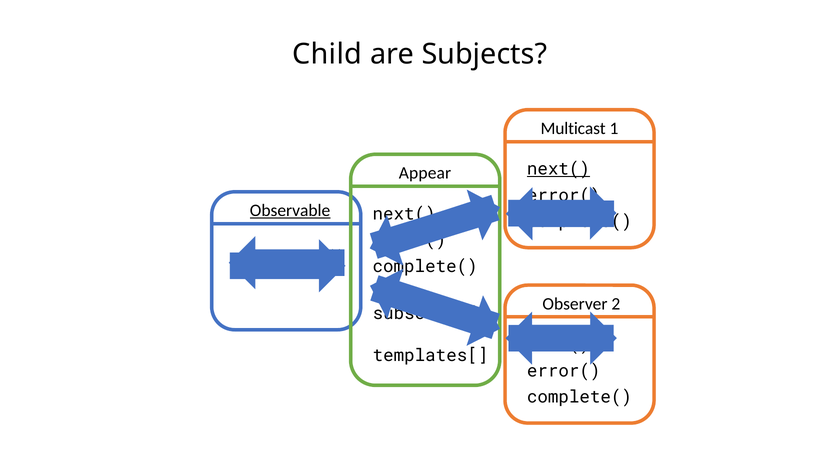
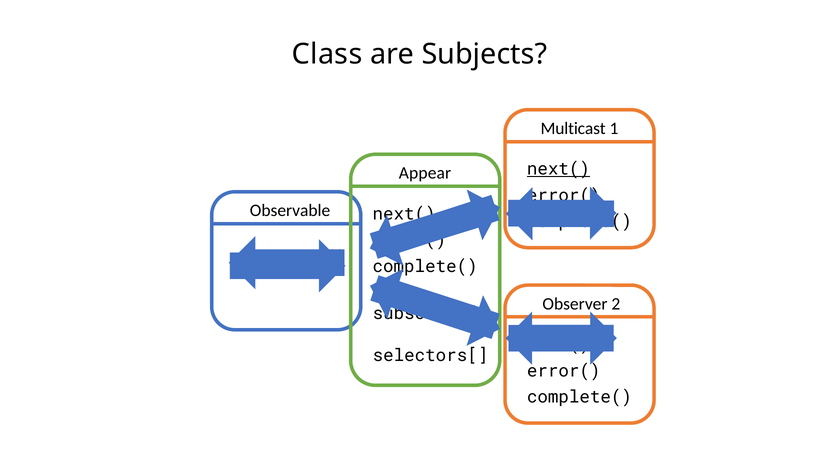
Child: Child -> Class
Observable underline: present -> none
templates[: templates[ -> selectors[
